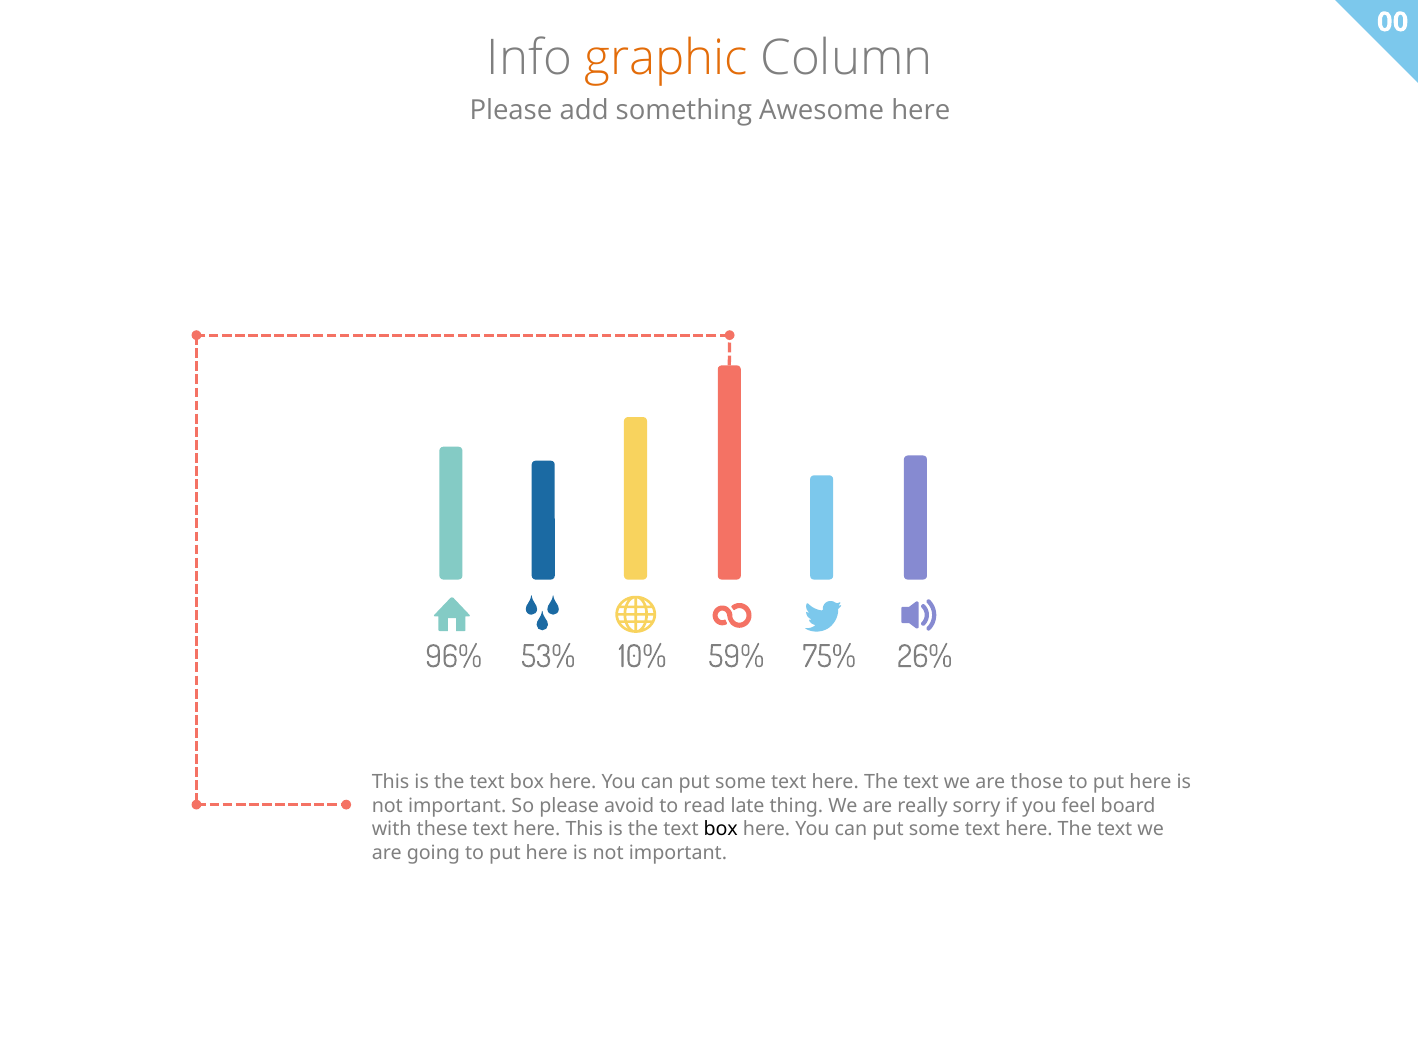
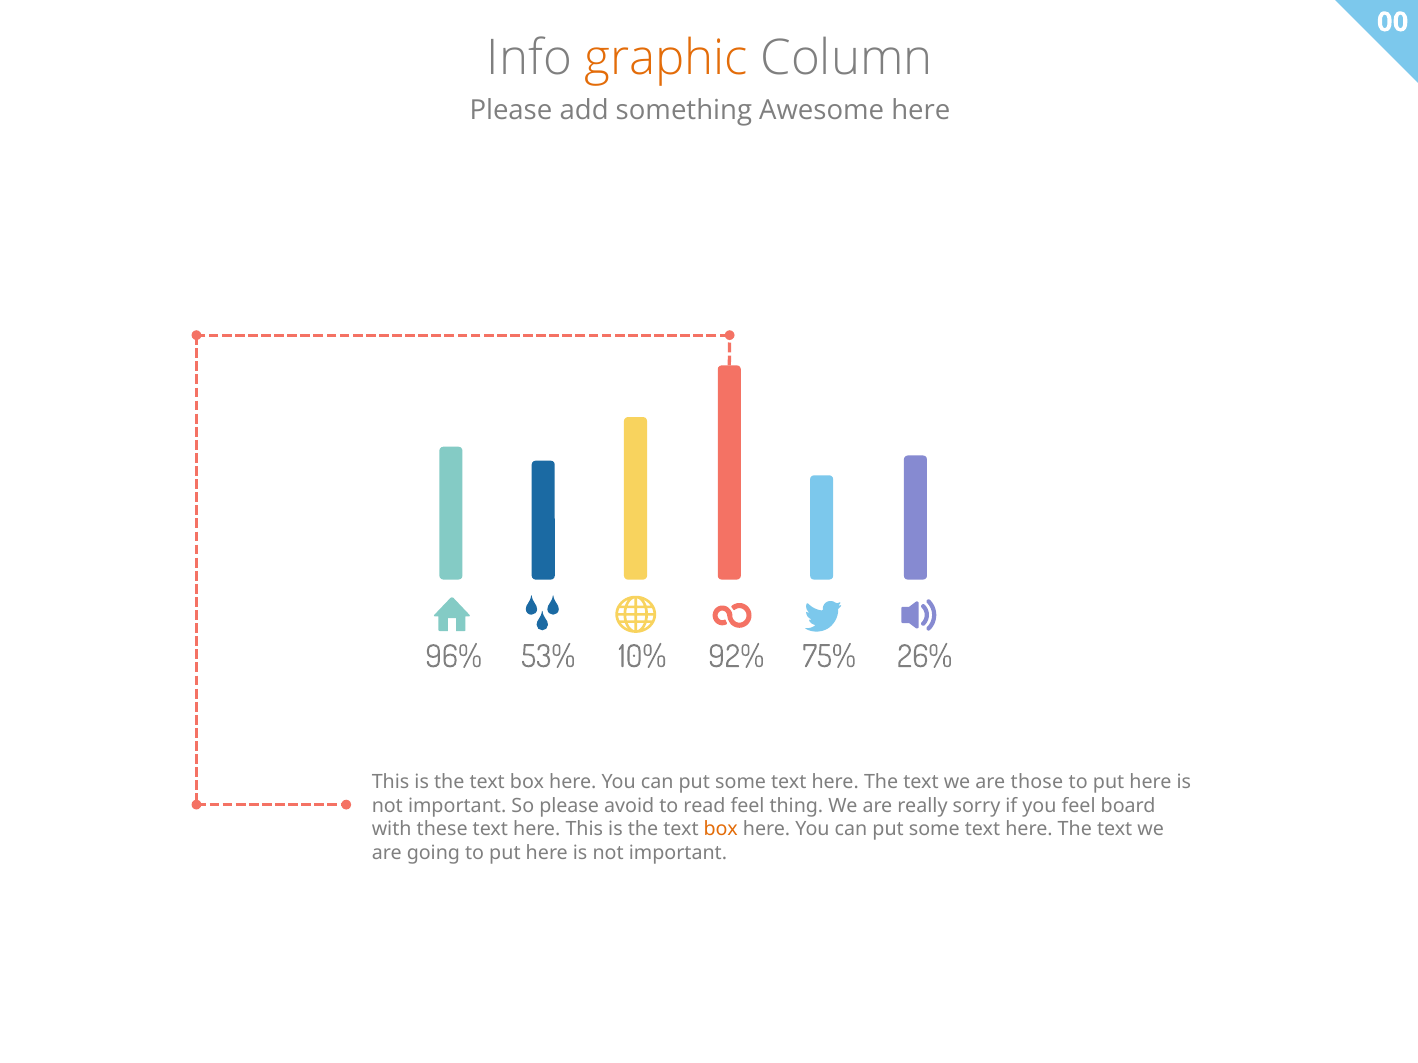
59%: 59% -> 92%
read late: late -> feel
box at (721, 830) colour: black -> orange
